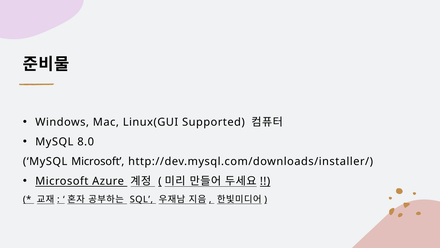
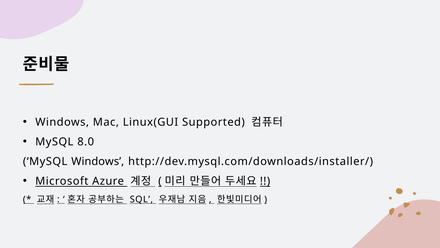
MySQL Microsoft: Microsoft -> Windows
